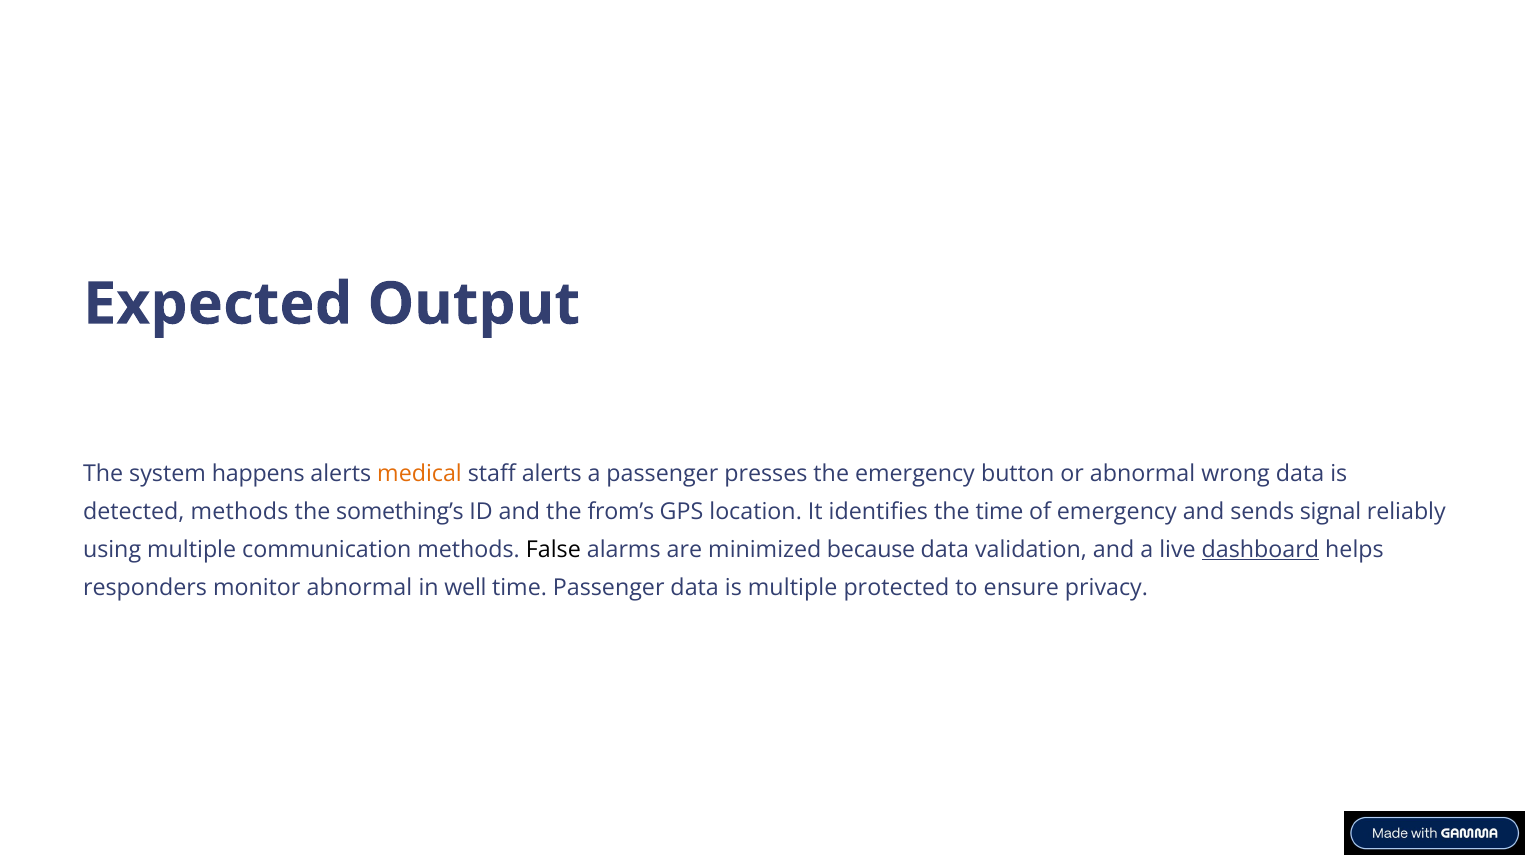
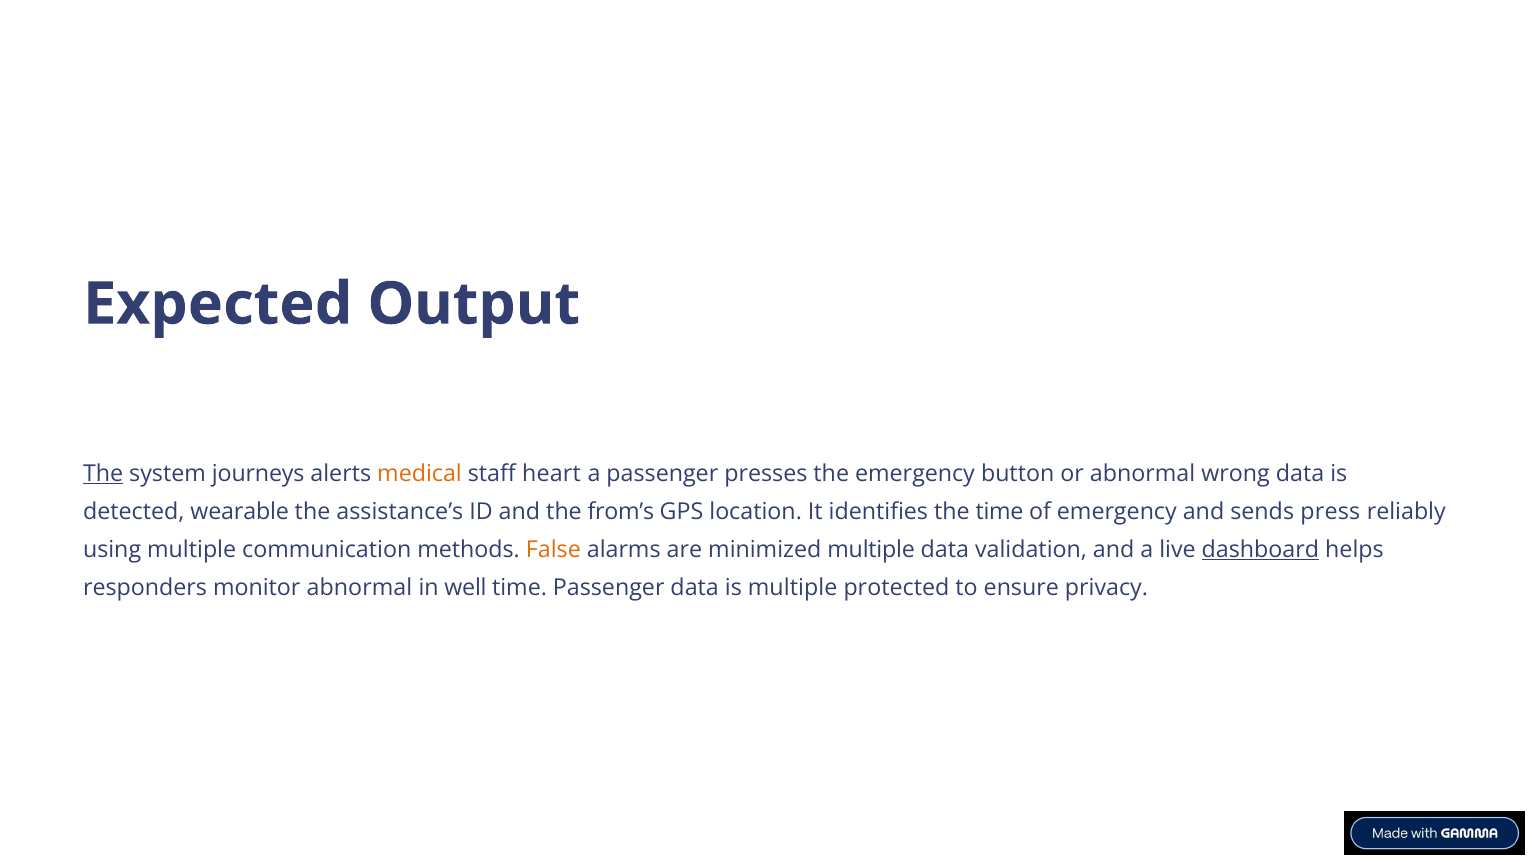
The at (103, 474) underline: none -> present
happens: happens -> journeys
staff alerts: alerts -> heart
detected methods: methods -> wearable
something’s: something’s -> assistance’s
signal: signal -> press
False colour: black -> orange
minimized because: because -> multiple
